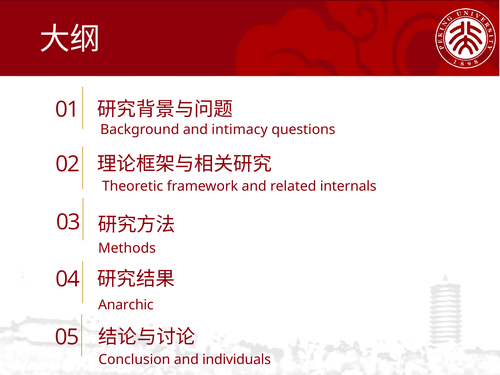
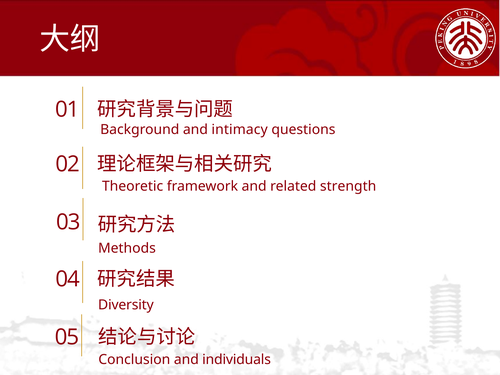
internals: internals -> strength
Anarchic: Anarchic -> Diversity
